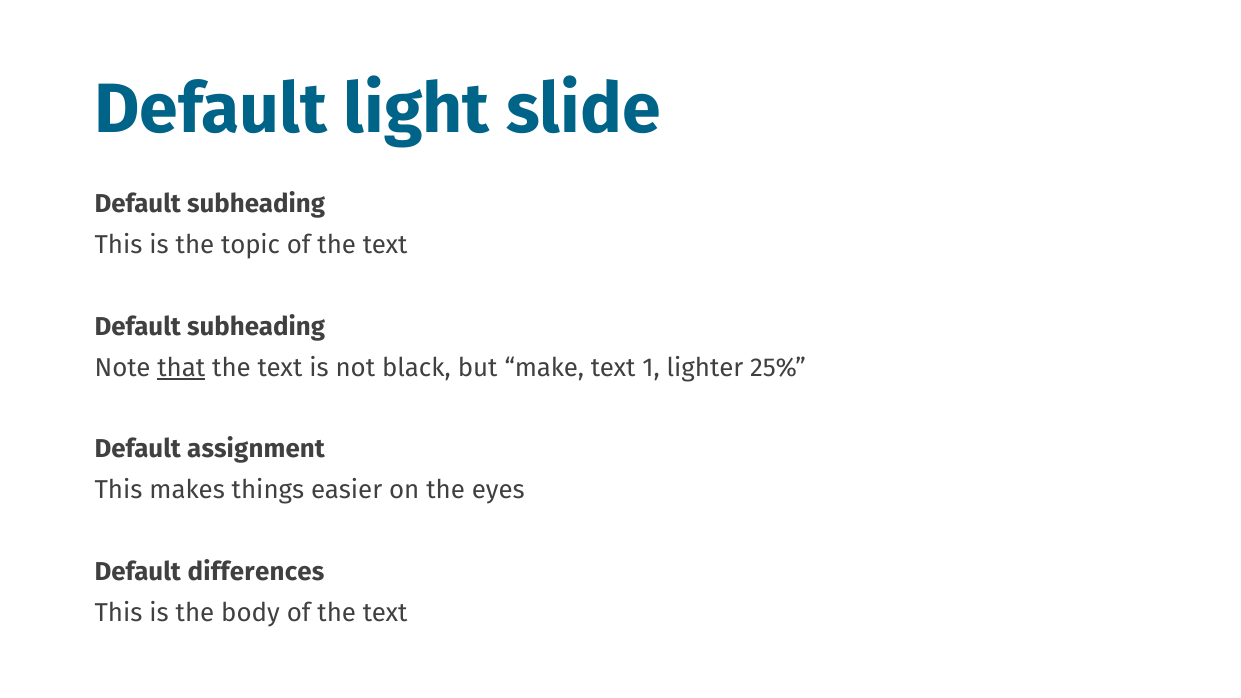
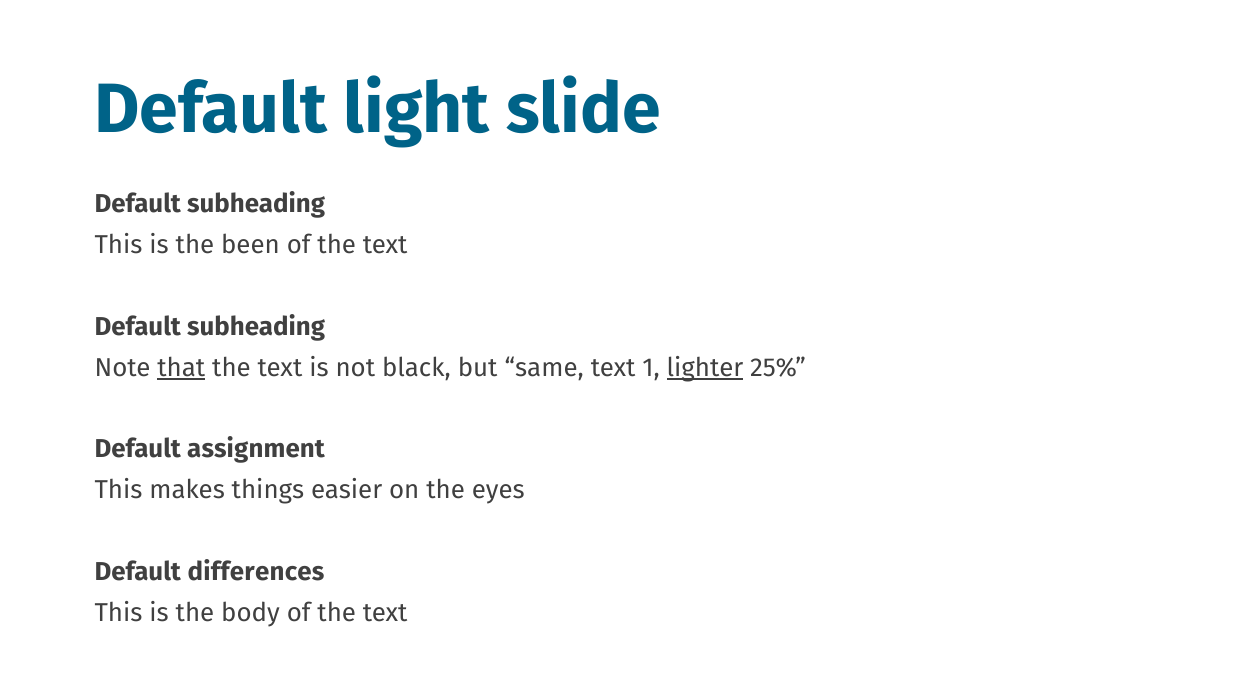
topic: topic -> been
make: make -> same
lighter underline: none -> present
